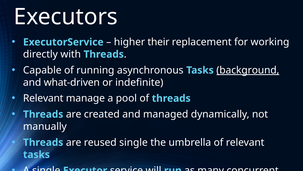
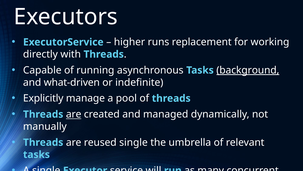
their: their -> runs
Relevant at (43, 98): Relevant -> Explicitly
are at (74, 114) underline: none -> present
